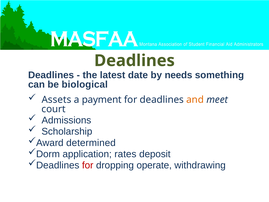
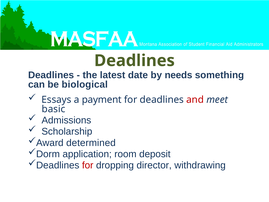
Assets: Assets -> Essays
and colour: orange -> red
court: court -> basic
rates: rates -> room
operate: operate -> director
